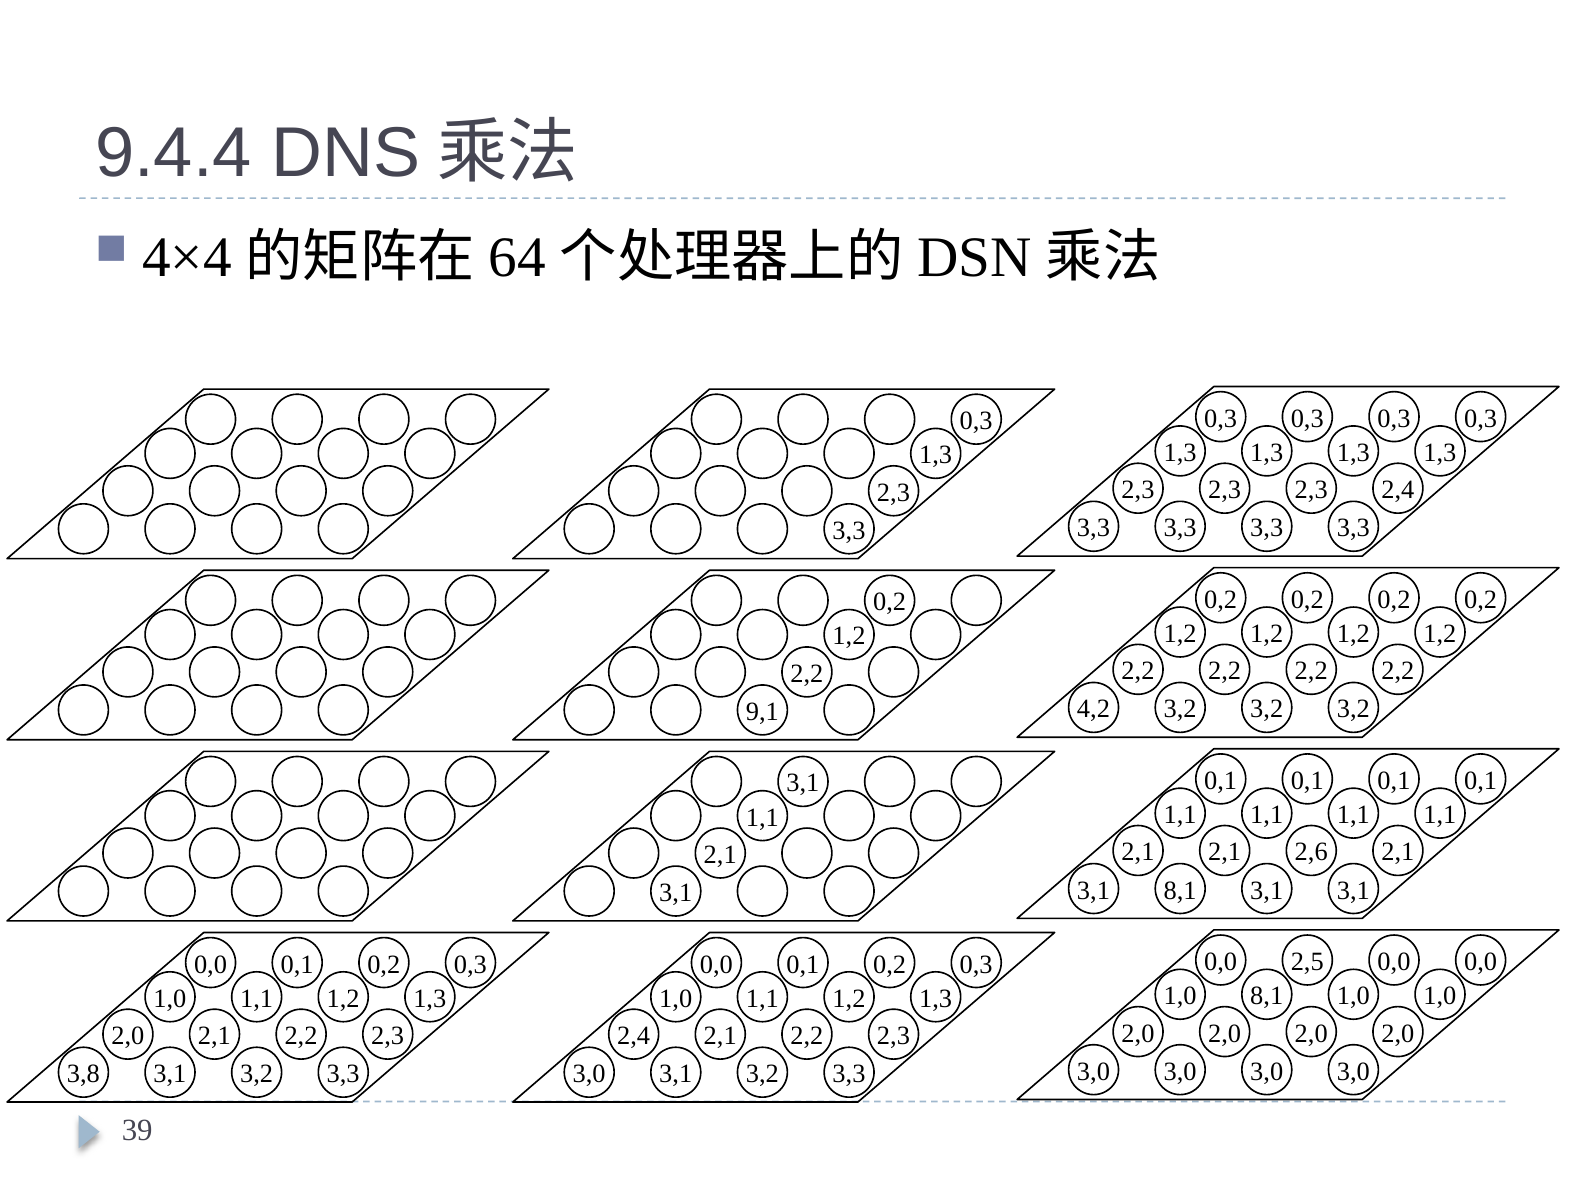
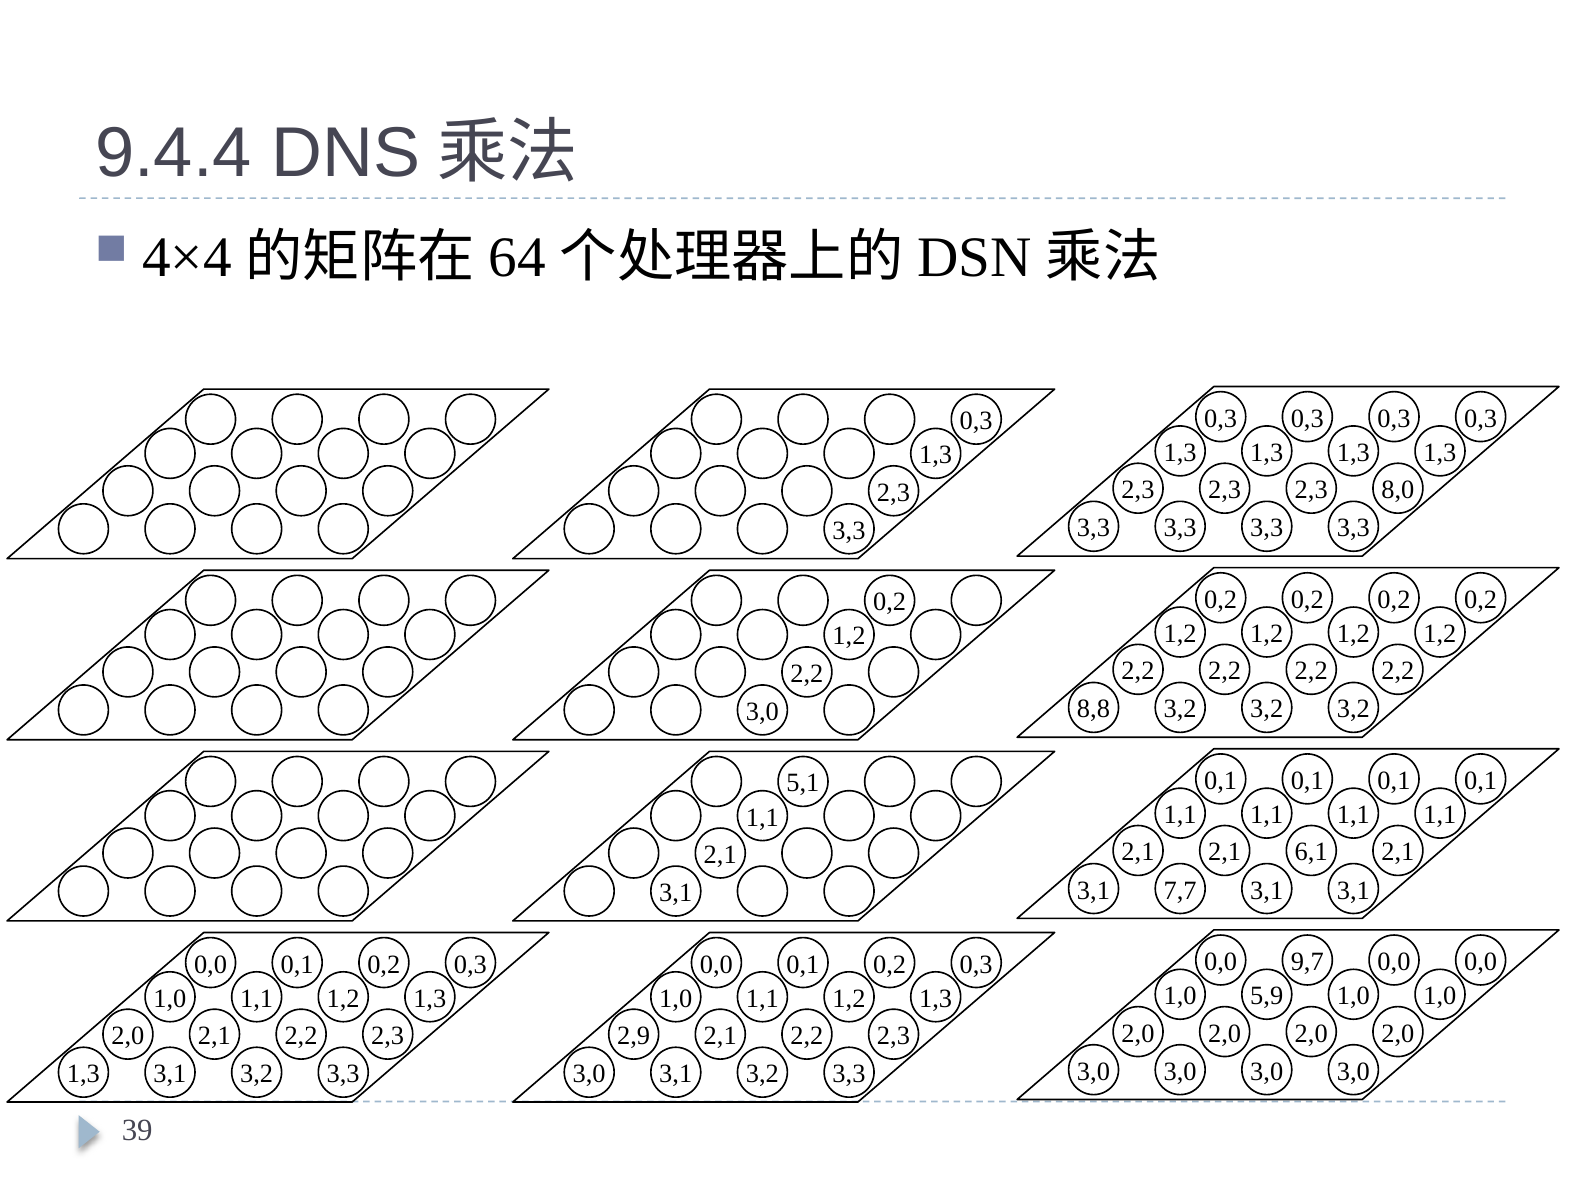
2,3 2,4: 2,4 -> 8,0
4,2: 4,2 -> 8,8
9,1 at (762, 712): 9,1 -> 3,0
3,1 at (803, 783): 3,1 -> 5,1
2,6: 2,6 -> 6,1
3,1 8,1: 8,1 -> 7,7
2,5: 2,5 -> 9,7
1,0 8,1: 8,1 -> 5,9
2,4 at (634, 1036): 2,4 -> 2,9
3,8 at (83, 1074): 3,8 -> 1,3
